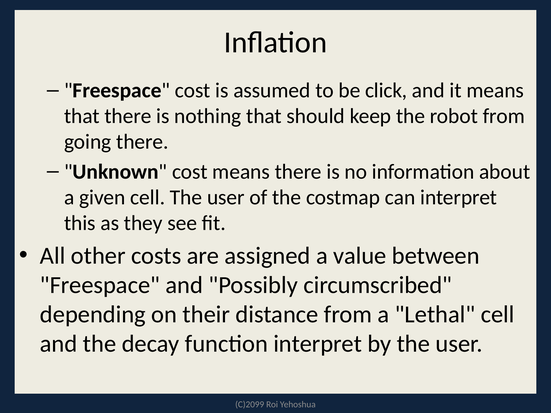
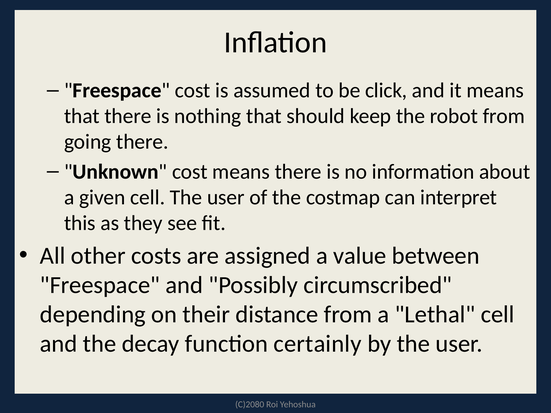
function interpret: interpret -> certainly
C)2099: C)2099 -> C)2080
